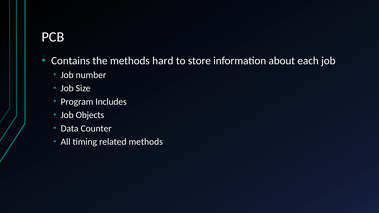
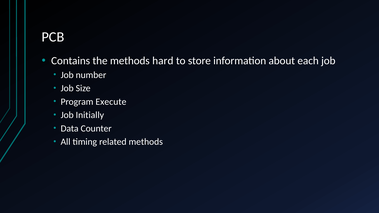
Includes: Includes -> Execute
Objects: Objects -> Initially
